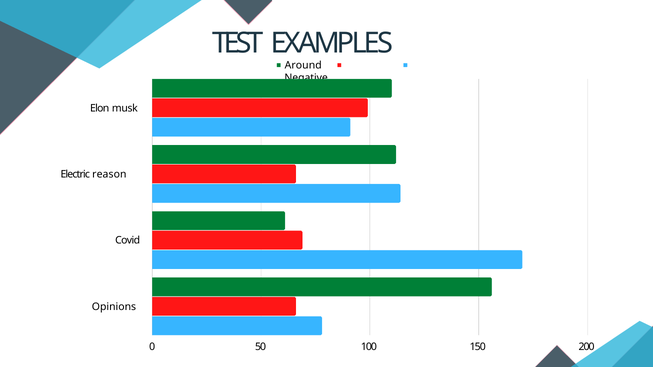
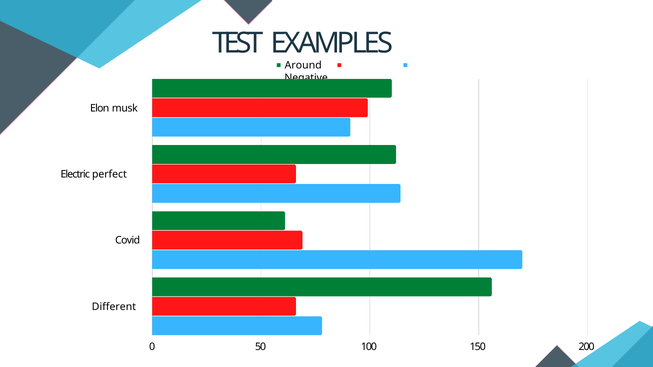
reason: reason -> perfect
Opinions: Opinions -> Different
